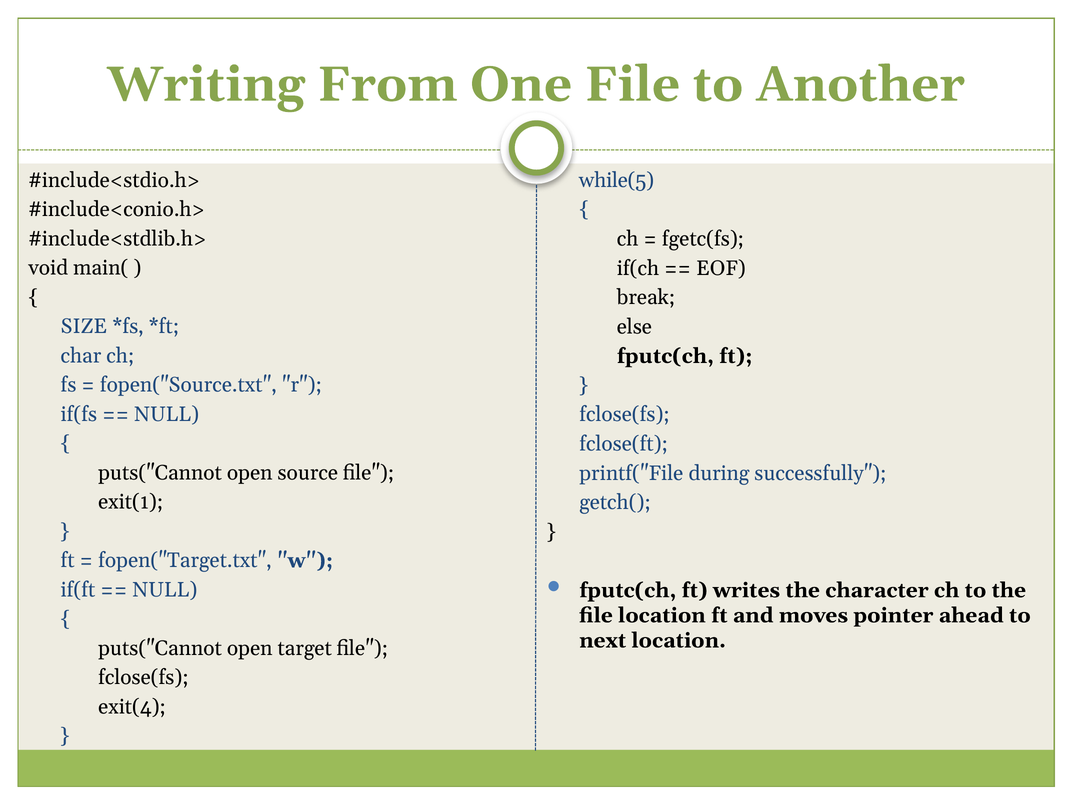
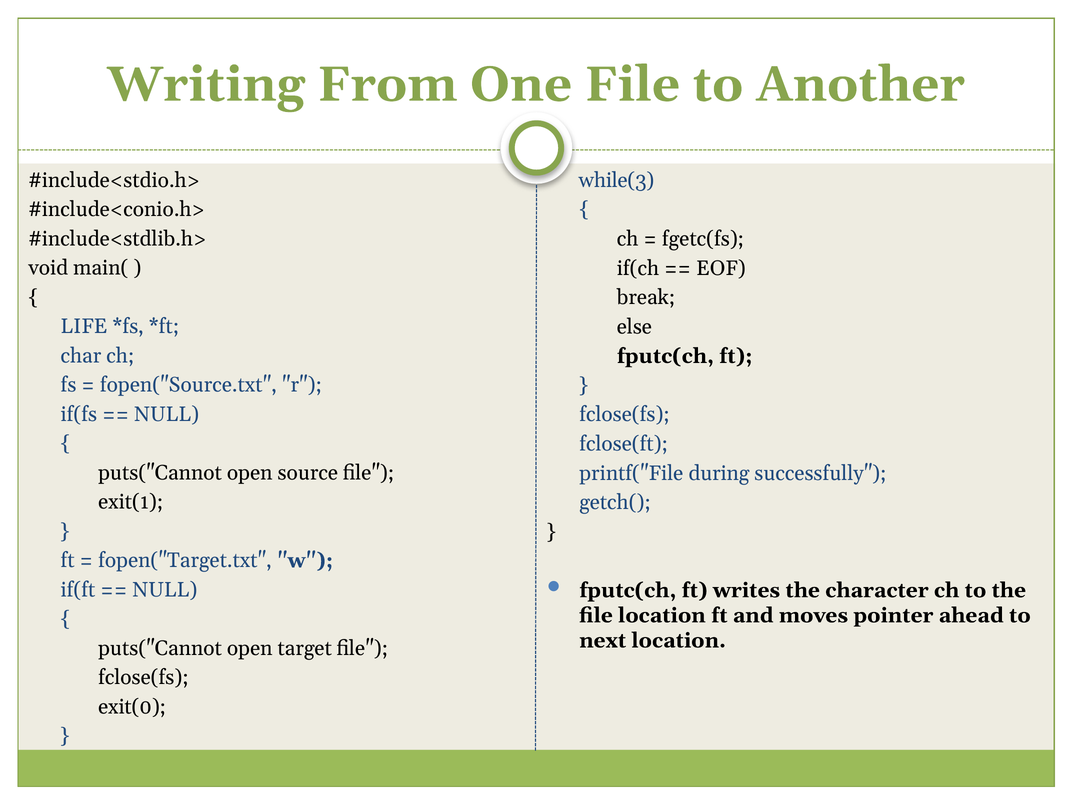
while(5: while(5 -> while(3
SIZE: SIZE -> LIFE
exit(4: exit(4 -> exit(0
